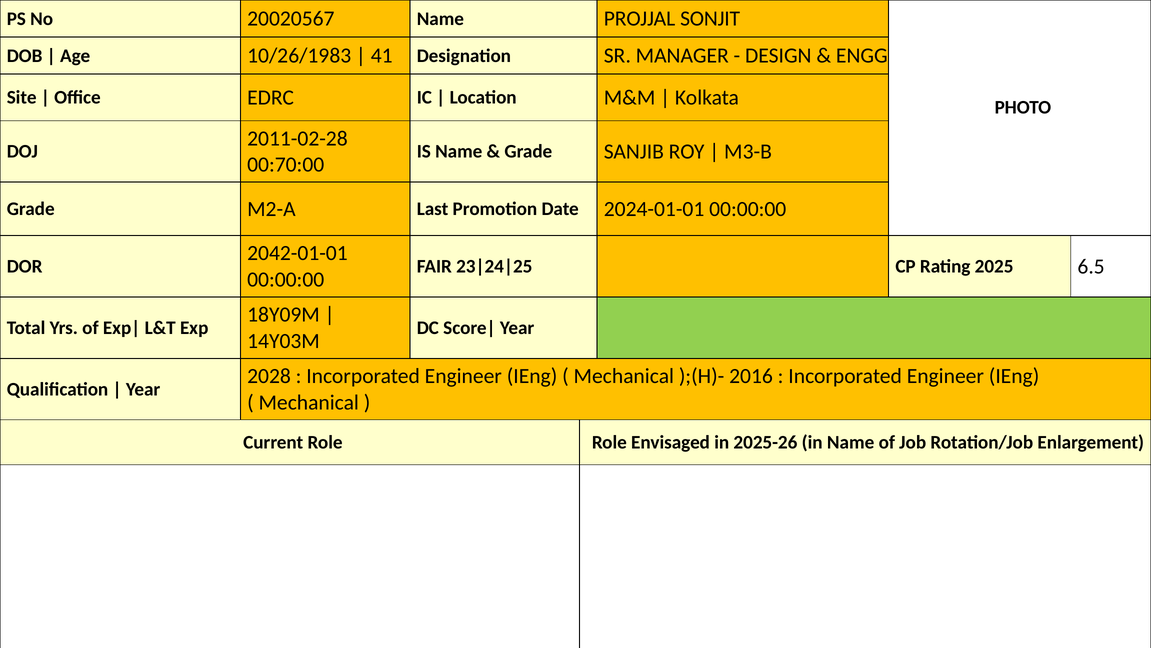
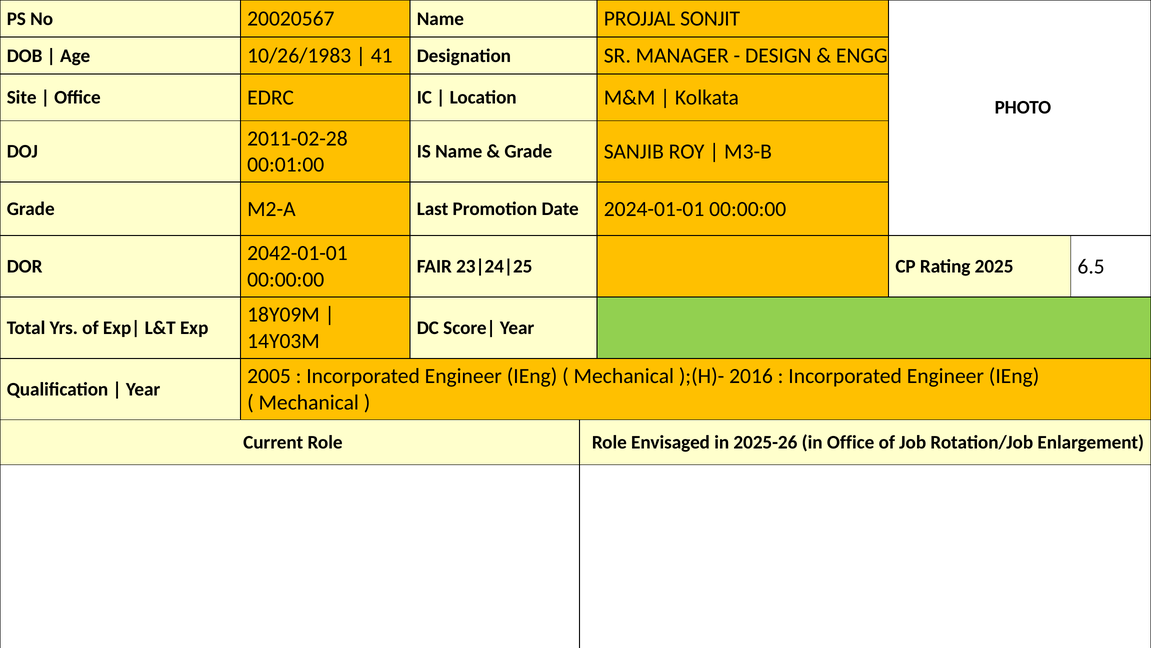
00:70:00: 00:70:00 -> 00:01:00
2028: 2028 -> 2005
in Name: Name -> Office
